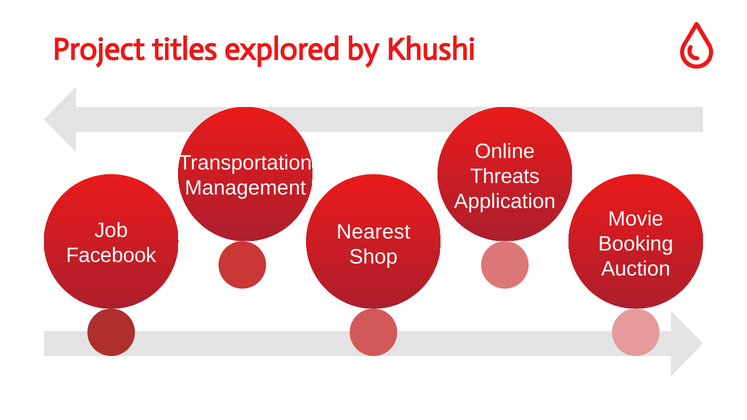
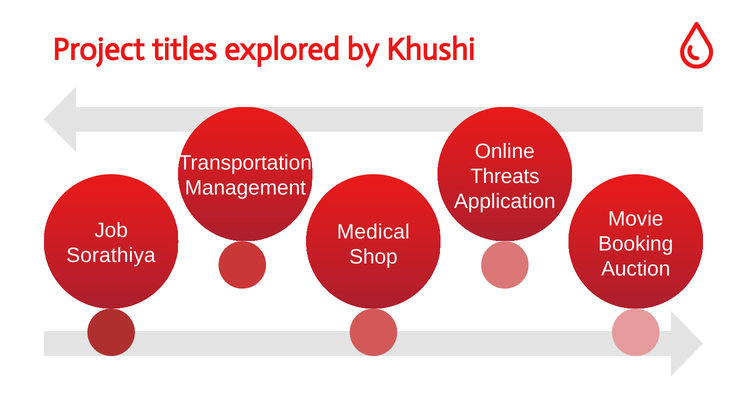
Nearest: Nearest -> Medical
Facebook: Facebook -> Sorathiya
